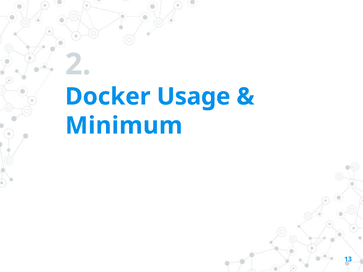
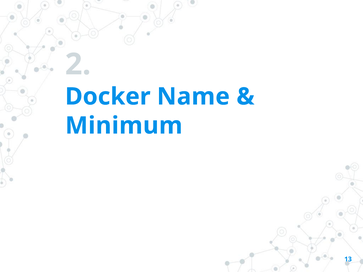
Usage: Usage -> Name
